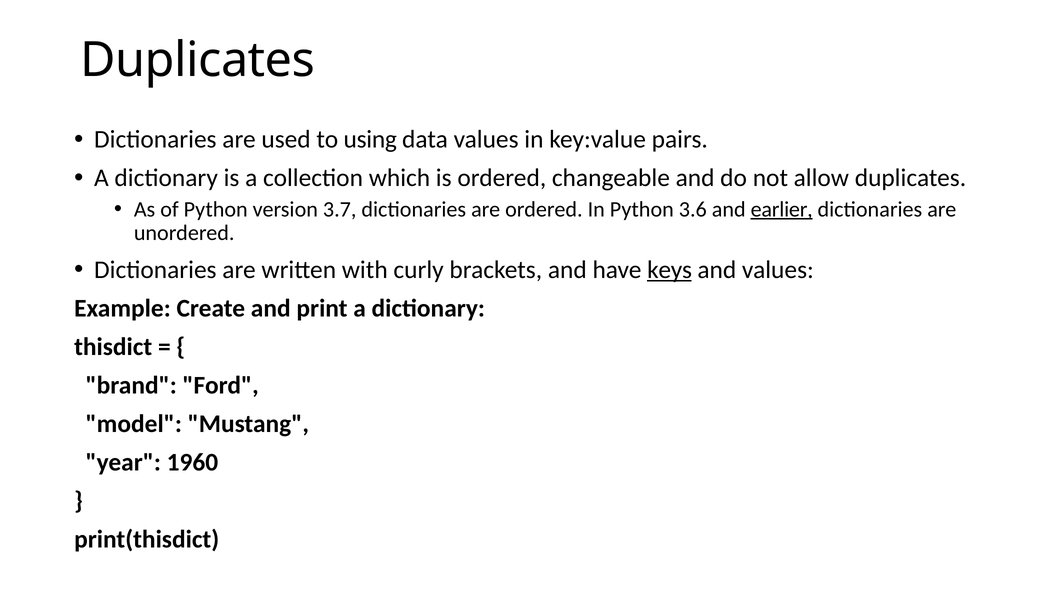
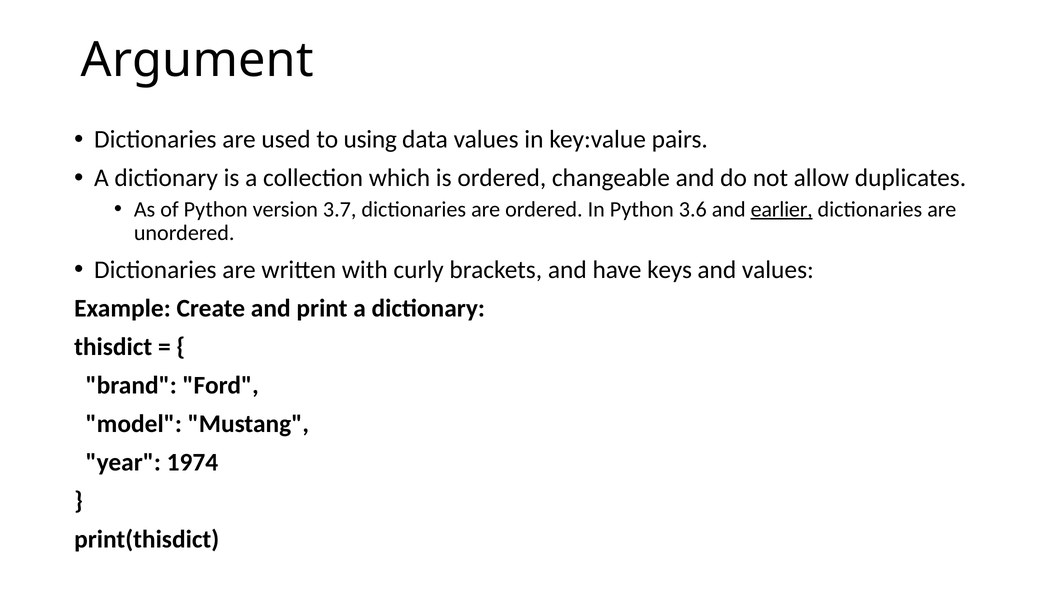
Duplicates at (198, 60): Duplicates -> Argument
keys underline: present -> none
1960: 1960 -> 1974
